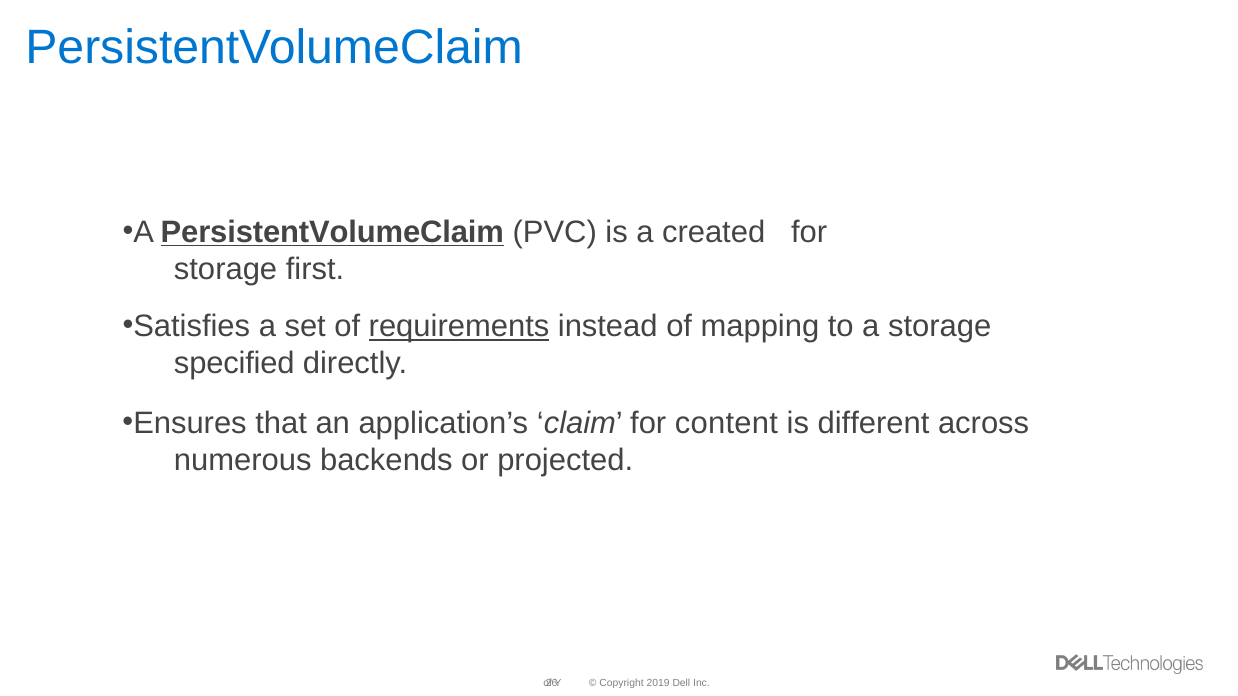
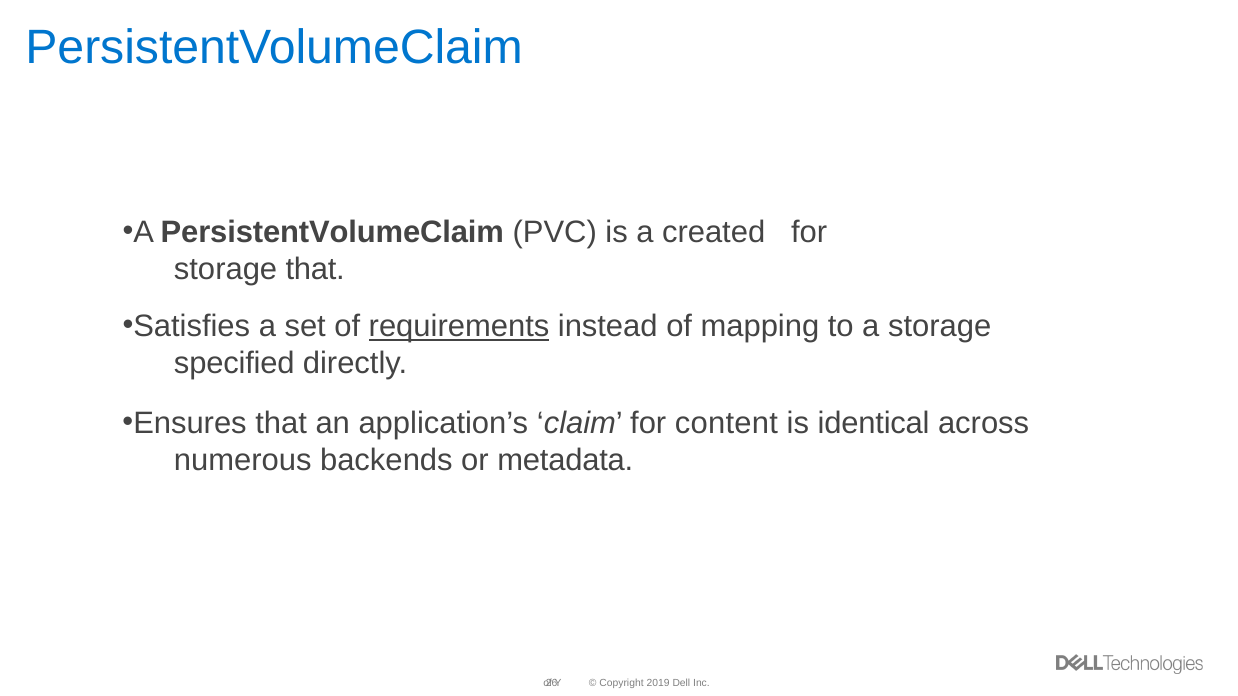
PersistentVolumeClaim at (332, 232) underline: present -> none
storage first: first -> that
different: different -> identical
projected: projected -> metadata
